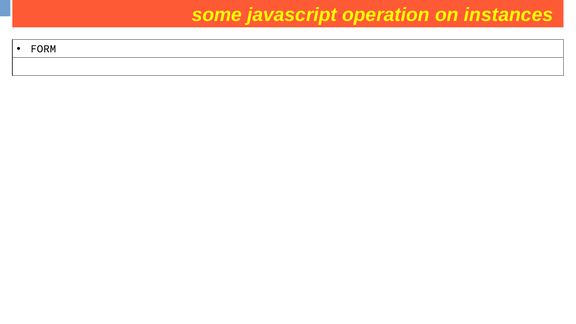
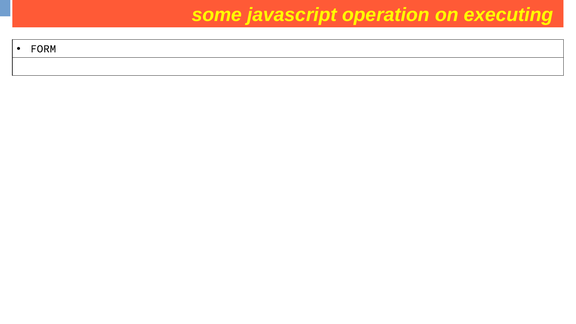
instances: instances -> executing
